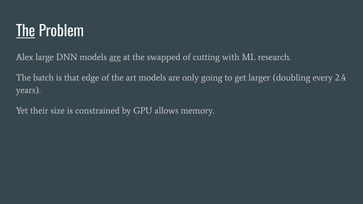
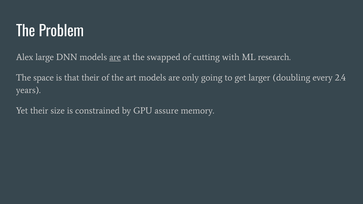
The at (26, 31) underline: present -> none
batch: batch -> space
that edge: edge -> their
allows: allows -> assure
